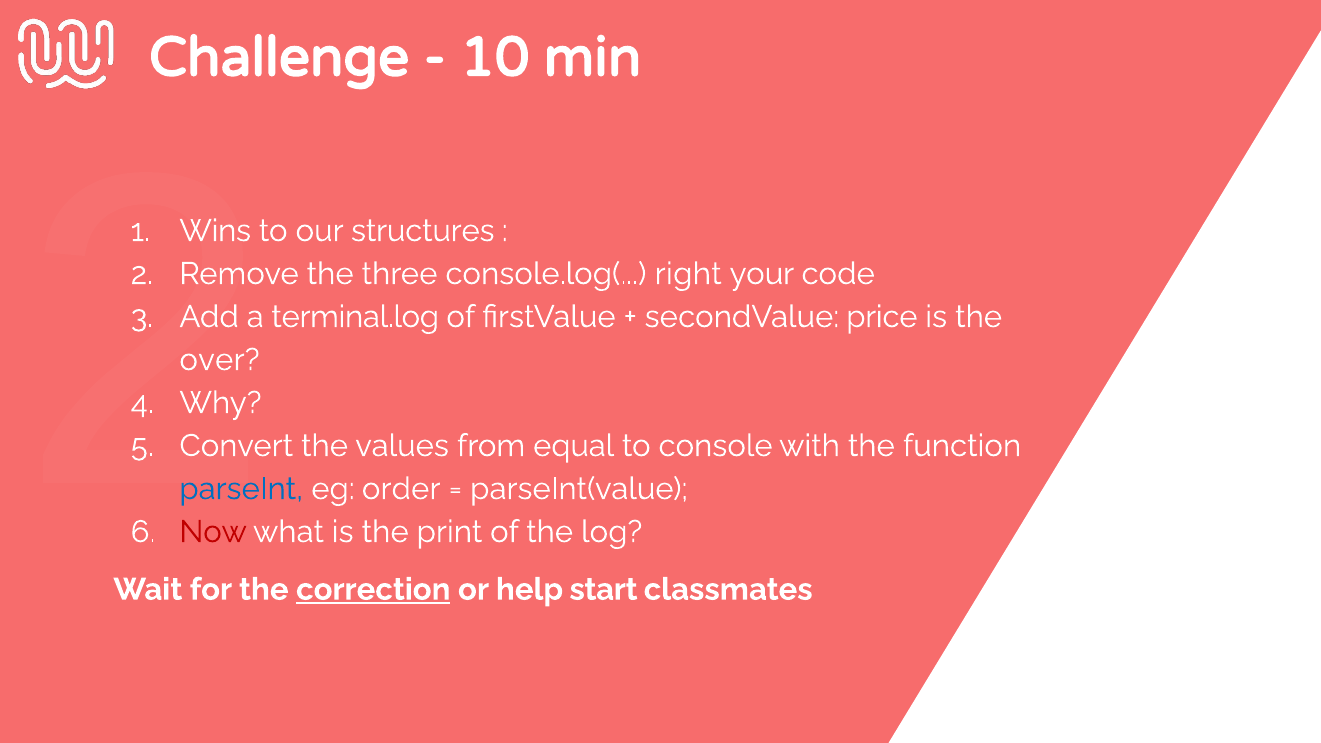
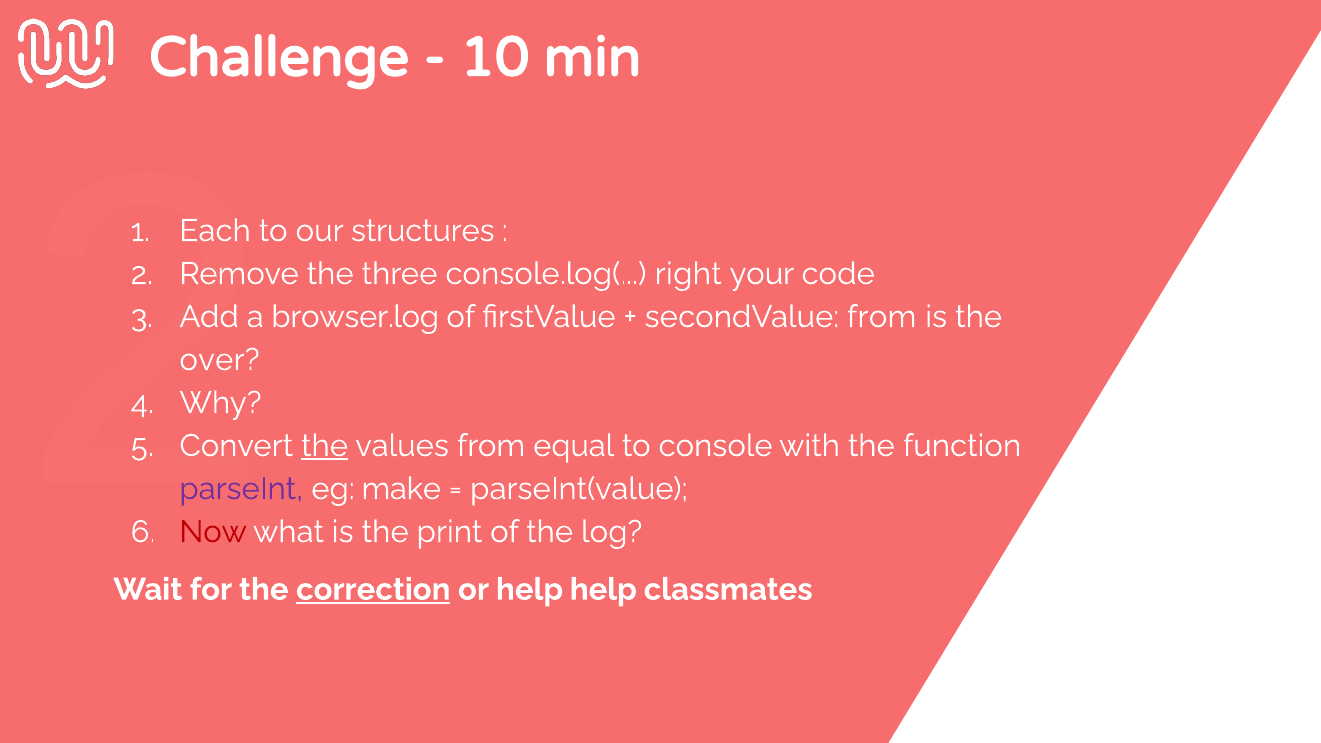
Wins: Wins -> Each
terminal.log: terminal.log -> browser.log
secondValue price: price -> from
the at (325, 446) underline: none -> present
parseInt colour: blue -> purple
order: order -> make
help start: start -> help
